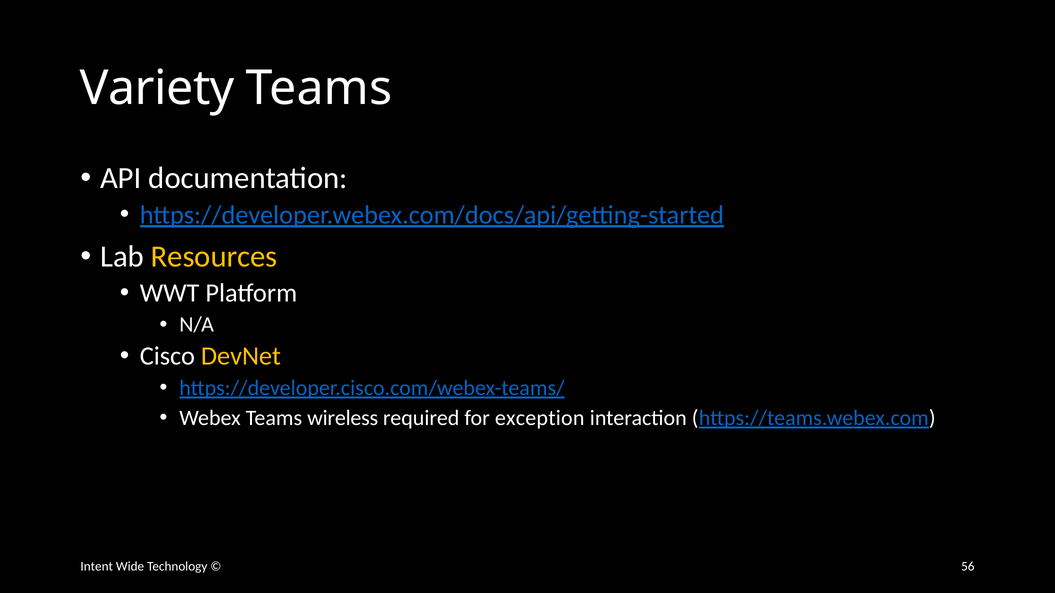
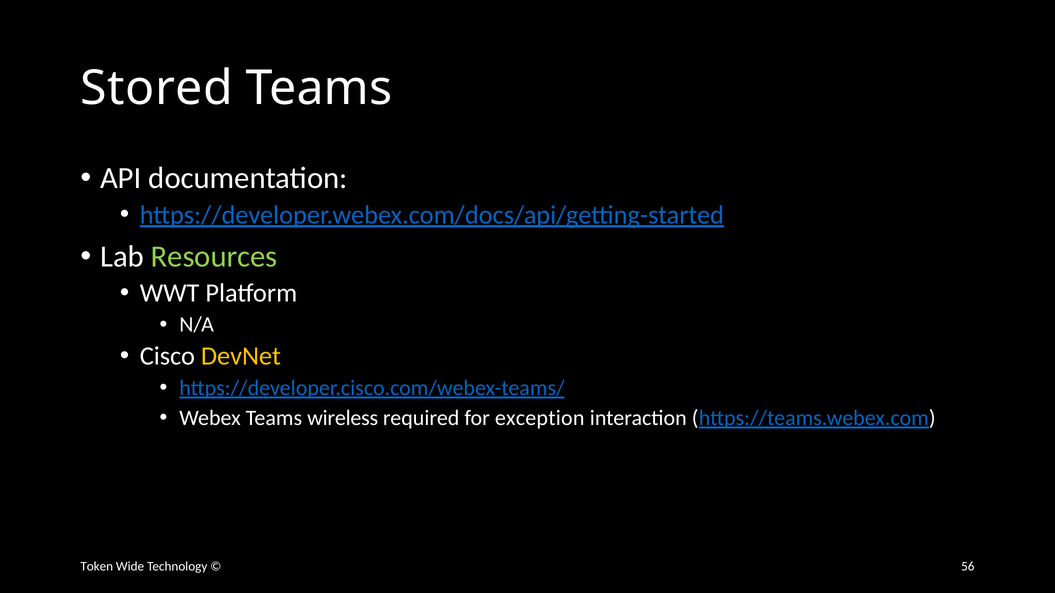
Variety: Variety -> Stored
Resources colour: yellow -> light green
Intent: Intent -> Token
